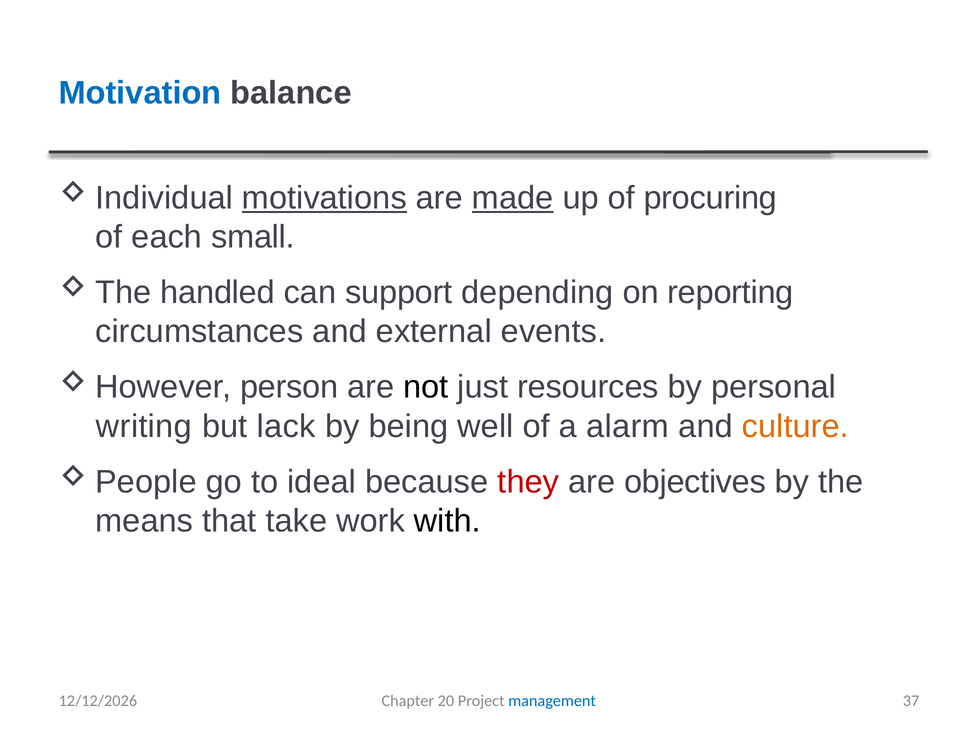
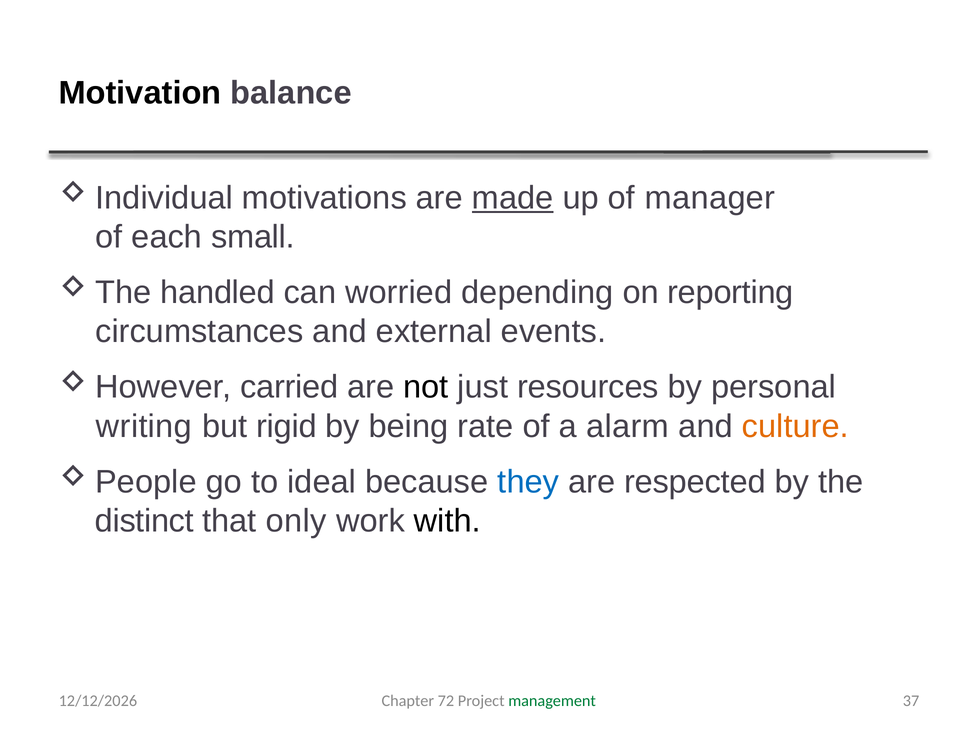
Motivation colour: blue -> black
motivations underline: present -> none
procuring: procuring -> manager
support: support -> worried
person: person -> carried
lack: lack -> rigid
well: well -> rate
they colour: red -> blue
objectives: objectives -> respected
means: means -> distinct
take: take -> only
20: 20 -> 72
management colour: blue -> green
